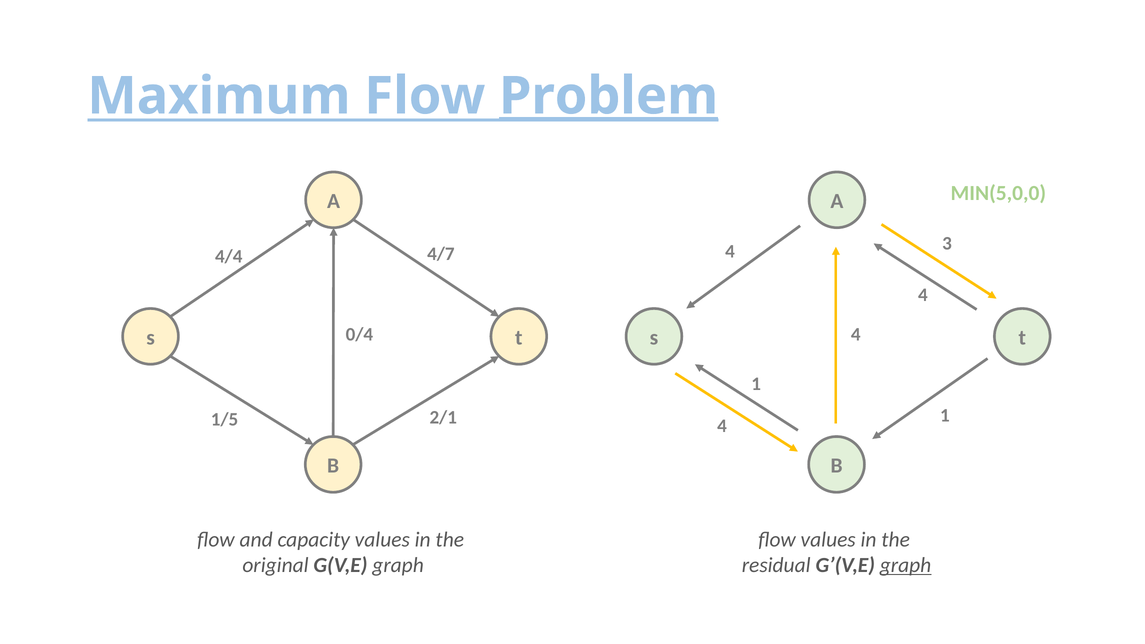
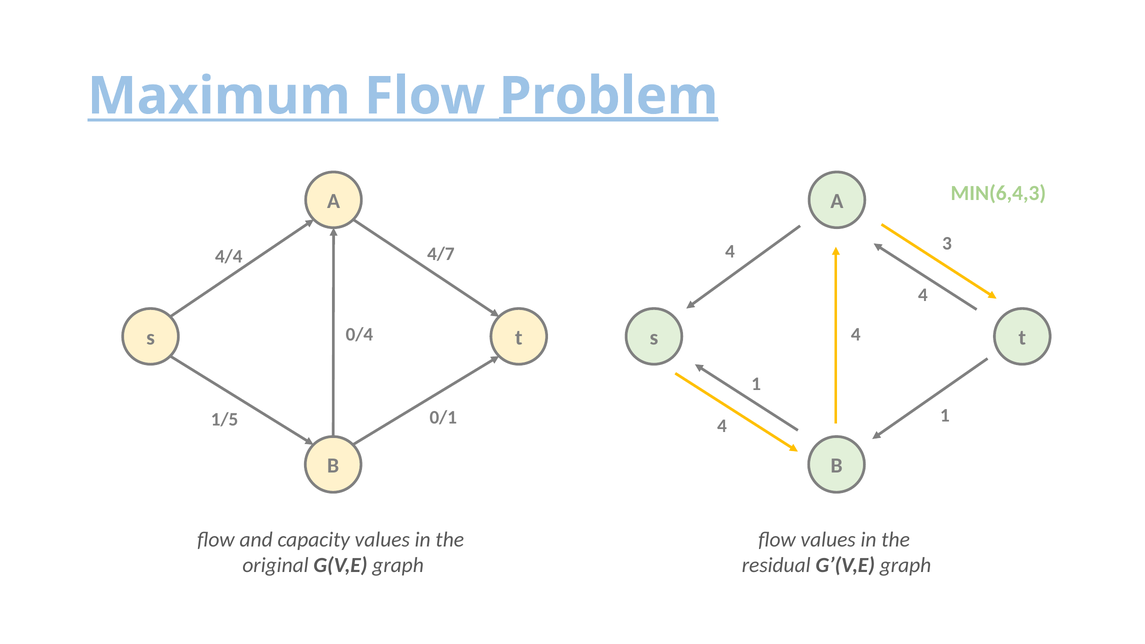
MIN(5,0,0: MIN(5,0,0 -> MIN(6,4,3
2/1: 2/1 -> 0/1
graph at (906, 565) underline: present -> none
